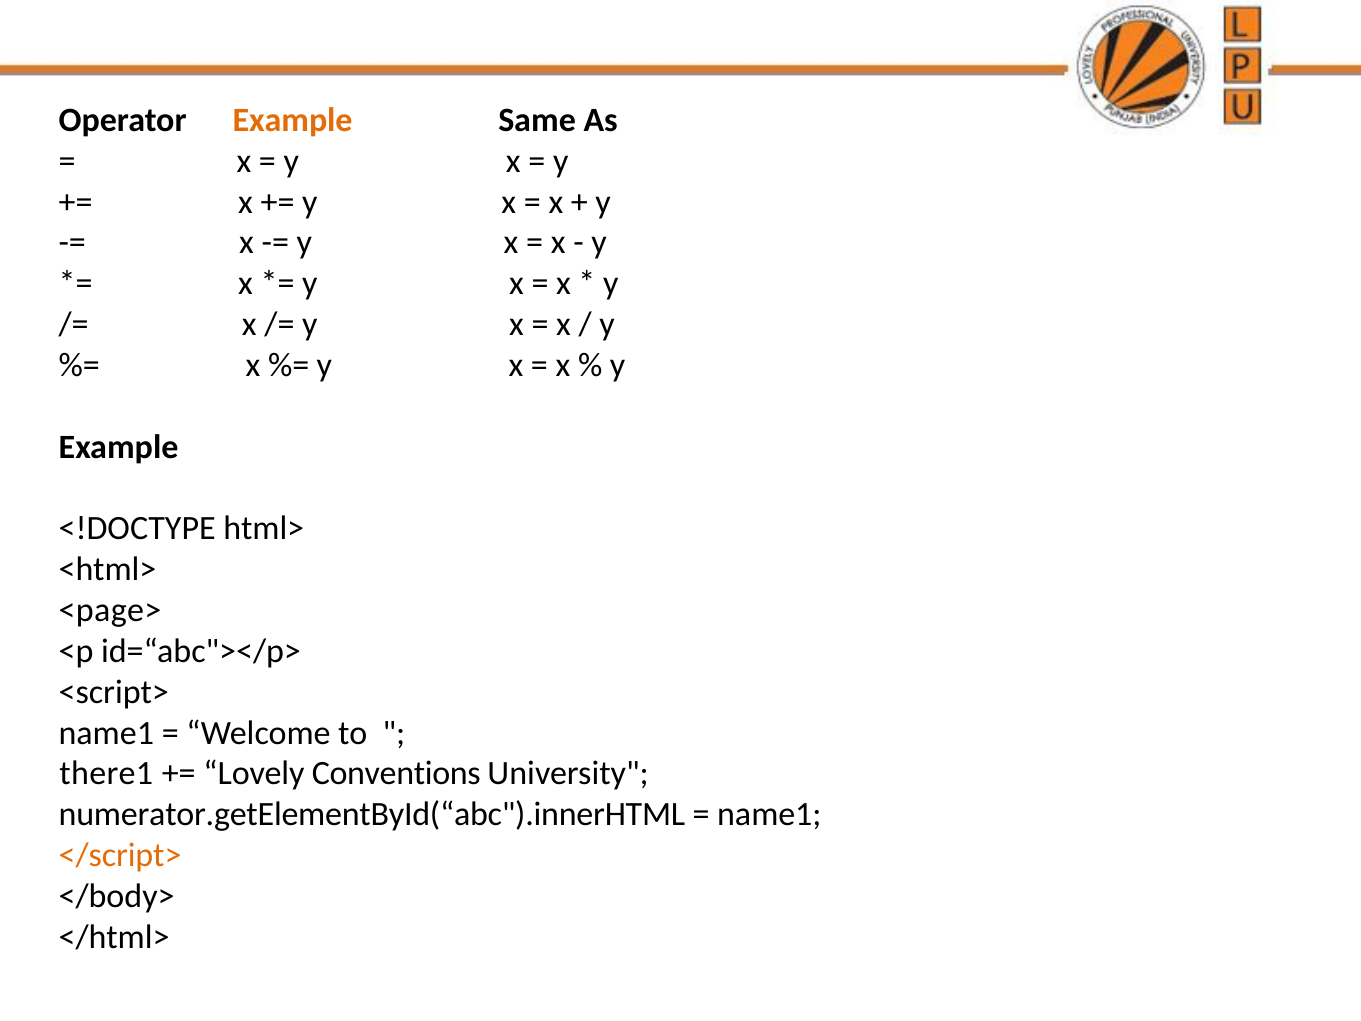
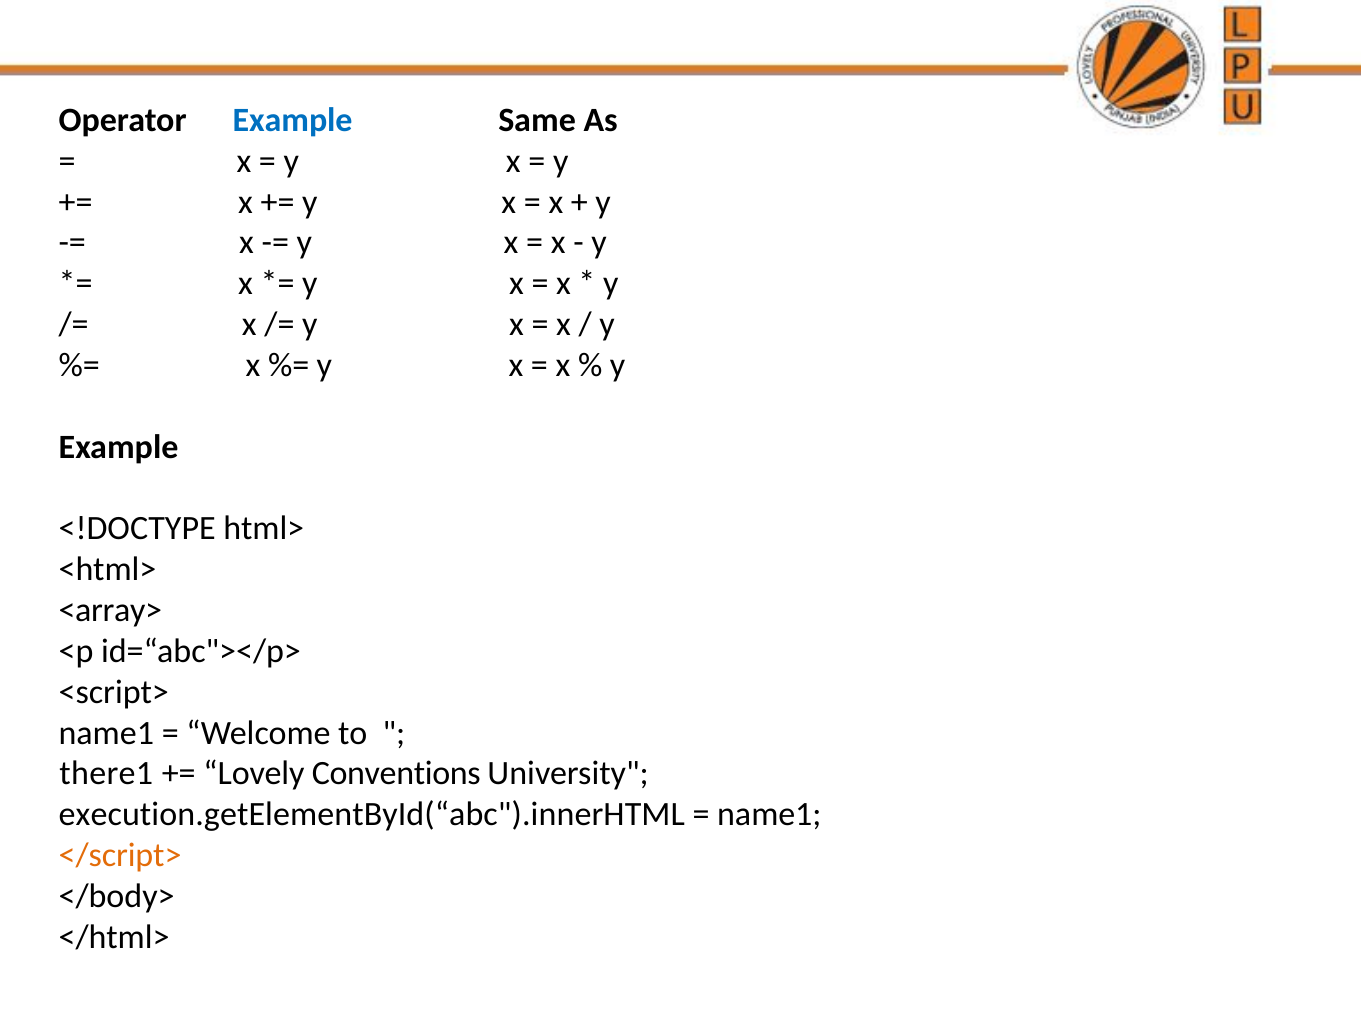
Example at (293, 120) colour: orange -> blue
<page>: <page> -> <array>
numerator.getElementById(“abc").innerHTML: numerator.getElementById(“abc").innerHTML -> execution.getElementById(“abc").innerHTML
